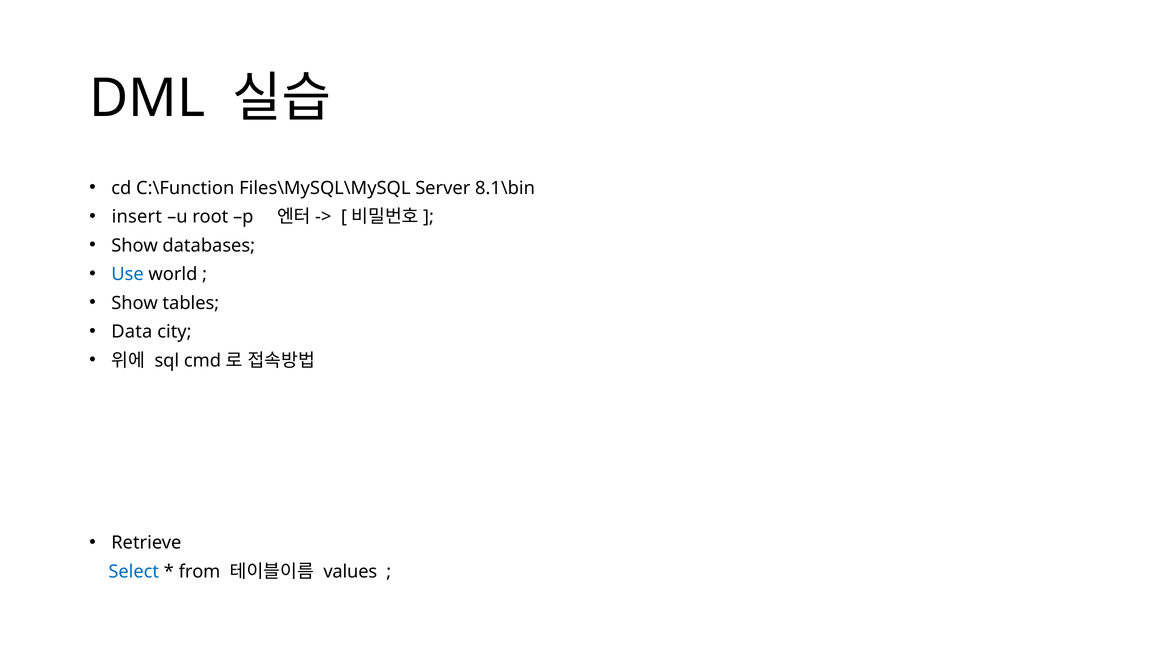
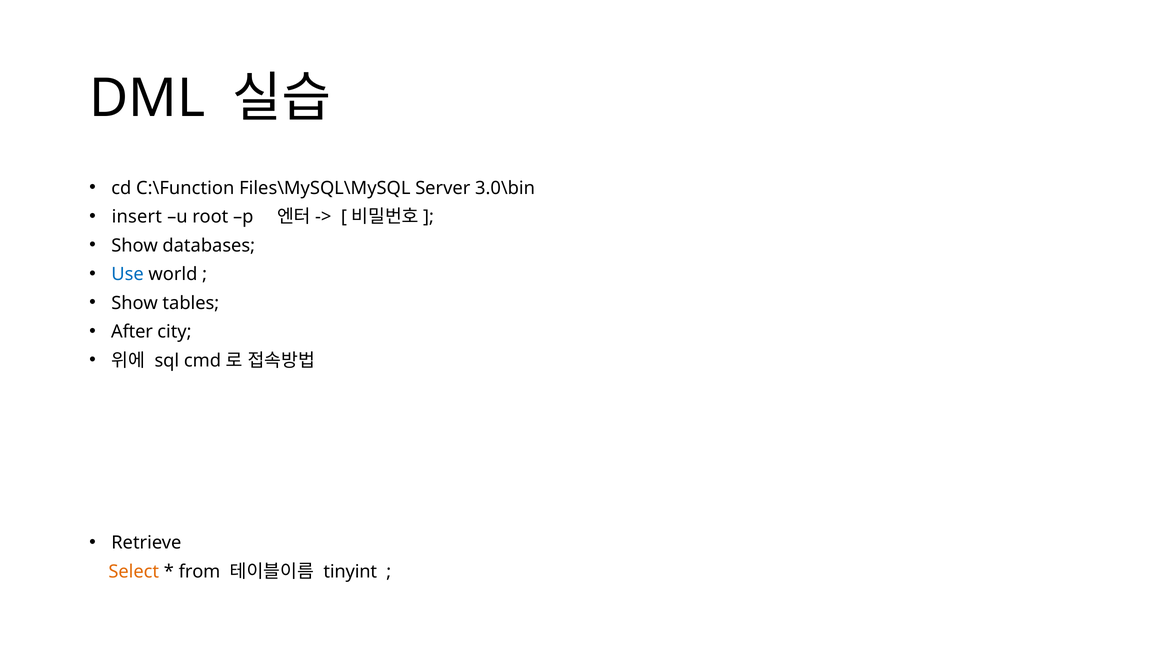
8.1\bin: 8.1\bin -> 3.0\bin
Data: Data -> After
Select colour: blue -> orange
values: values -> tinyint
